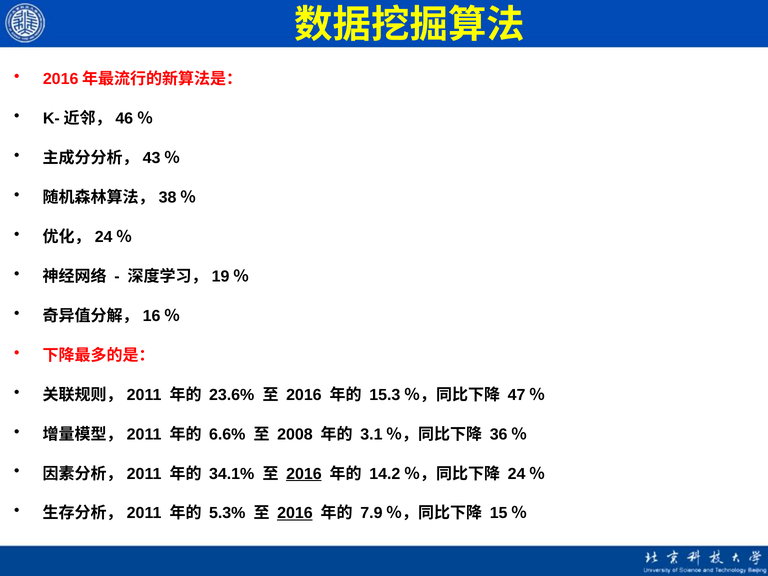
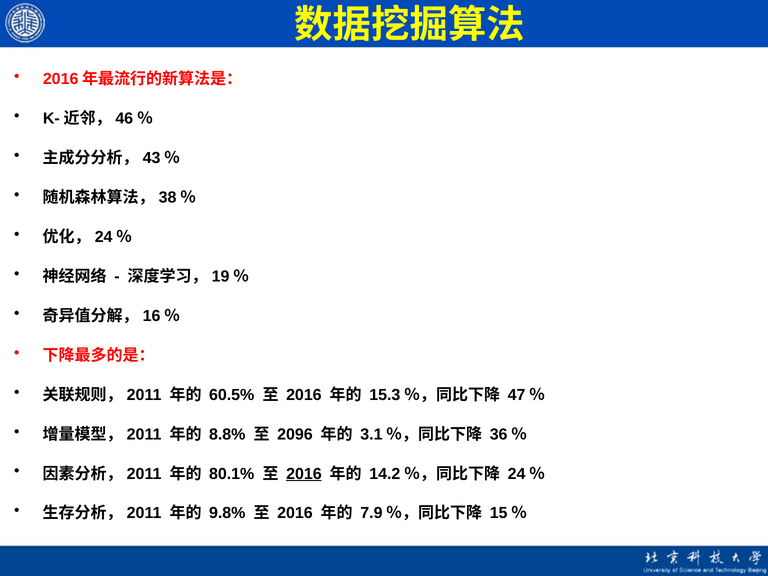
23.6%: 23.6% -> 60.5%
6.6%: 6.6% -> 8.8%
2008: 2008 -> 2096
34.1%: 34.1% -> 80.1%
5.3%: 5.3% -> 9.8%
2016 at (295, 513) underline: present -> none
